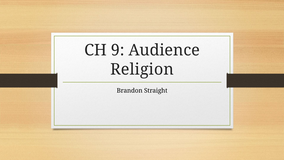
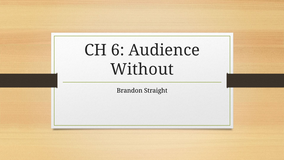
9: 9 -> 6
Religion: Religion -> Without
